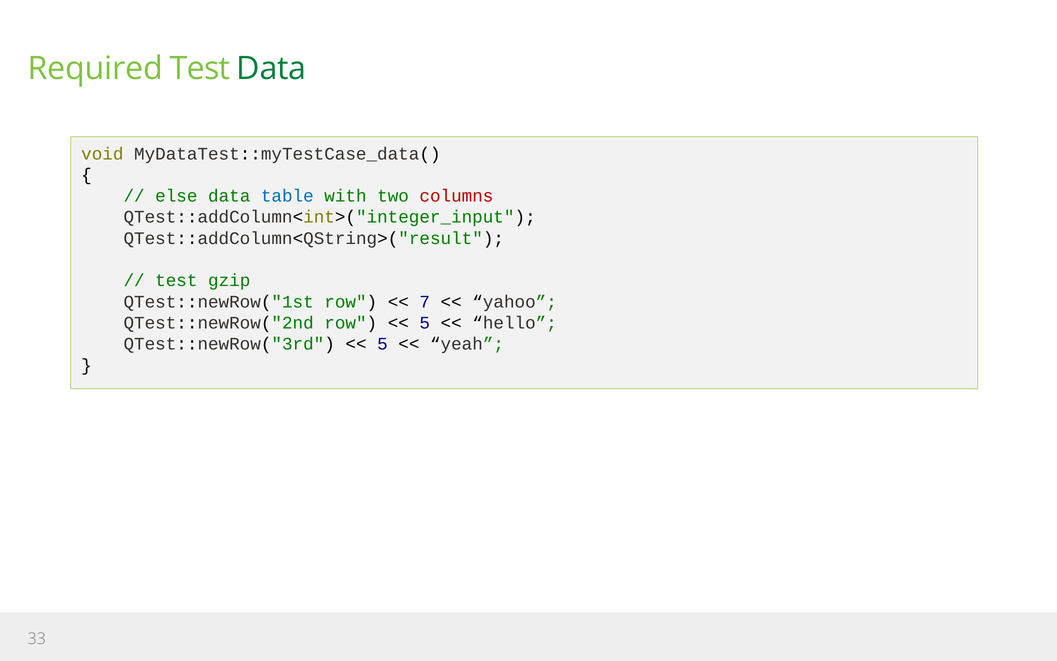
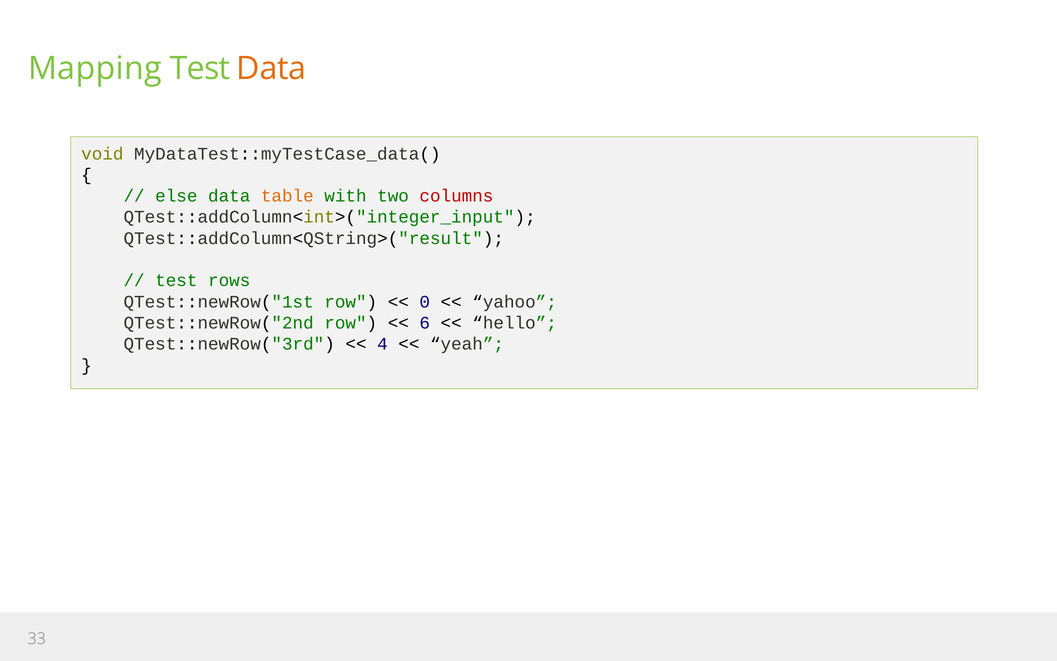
Required: Required -> Mapping
Data at (271, 69) colour: green -> orange
table colour: blue -> orange
gzip: gzip -> rows
7: 7 -> 0
5 at (425, 323): 5 -> 6
5 at (382, 344): 5 -> 4
